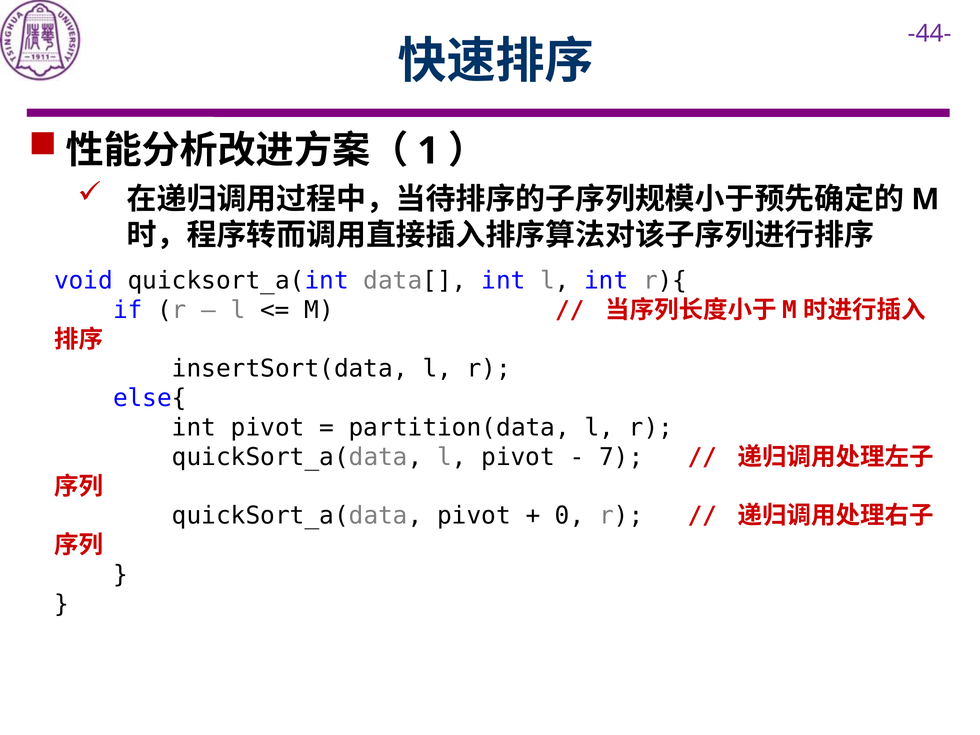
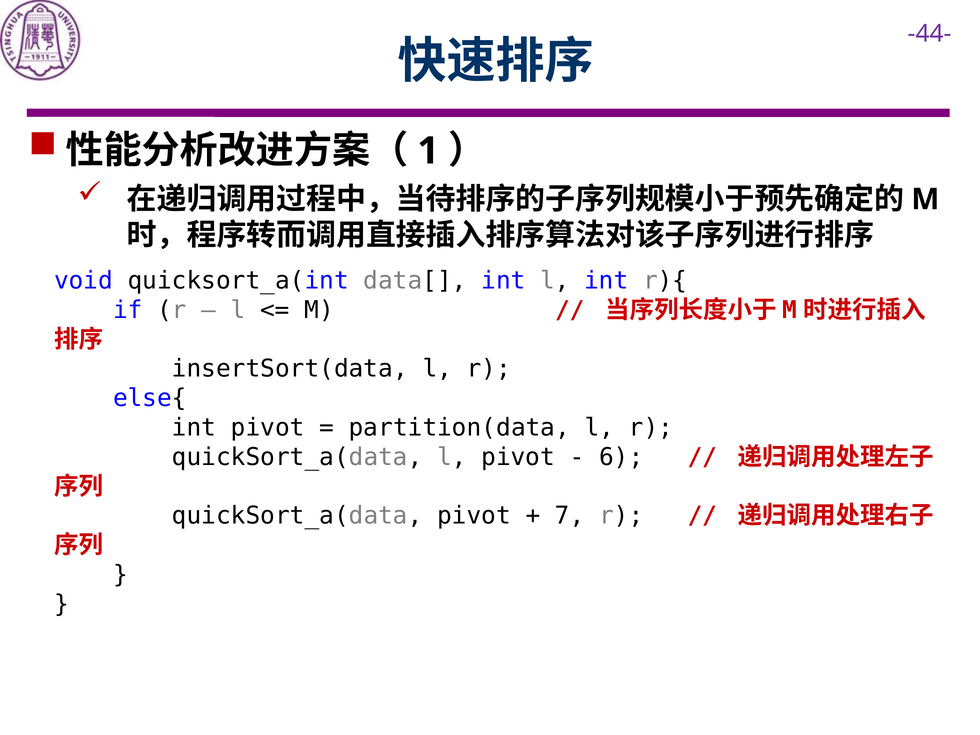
7: 7 -> 6
0: 0 -> 7
